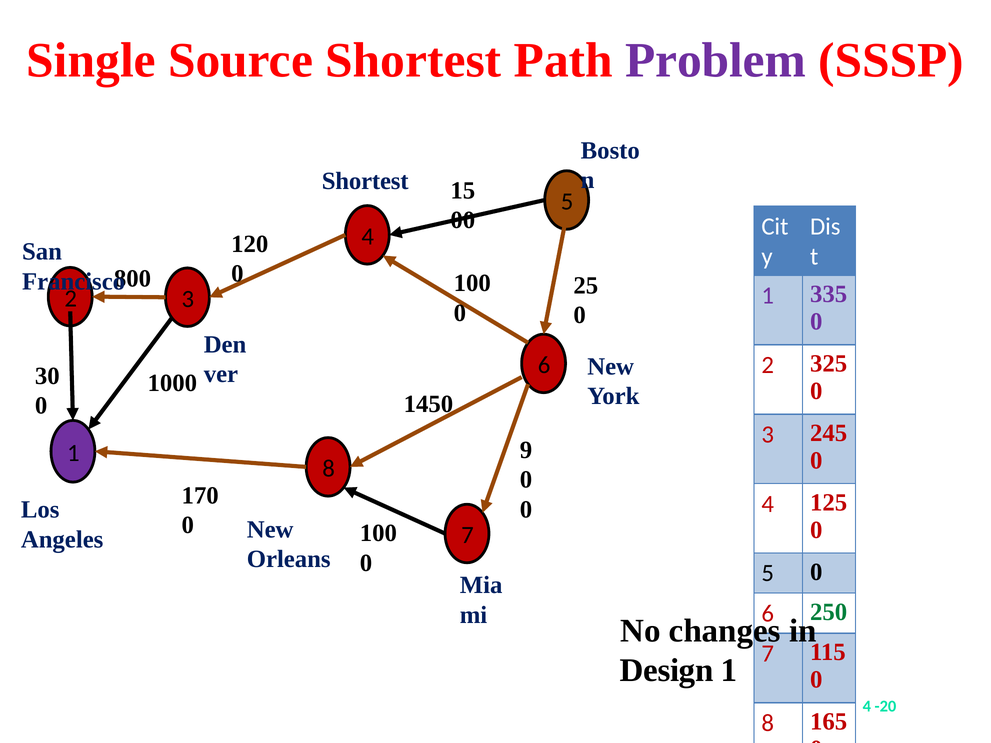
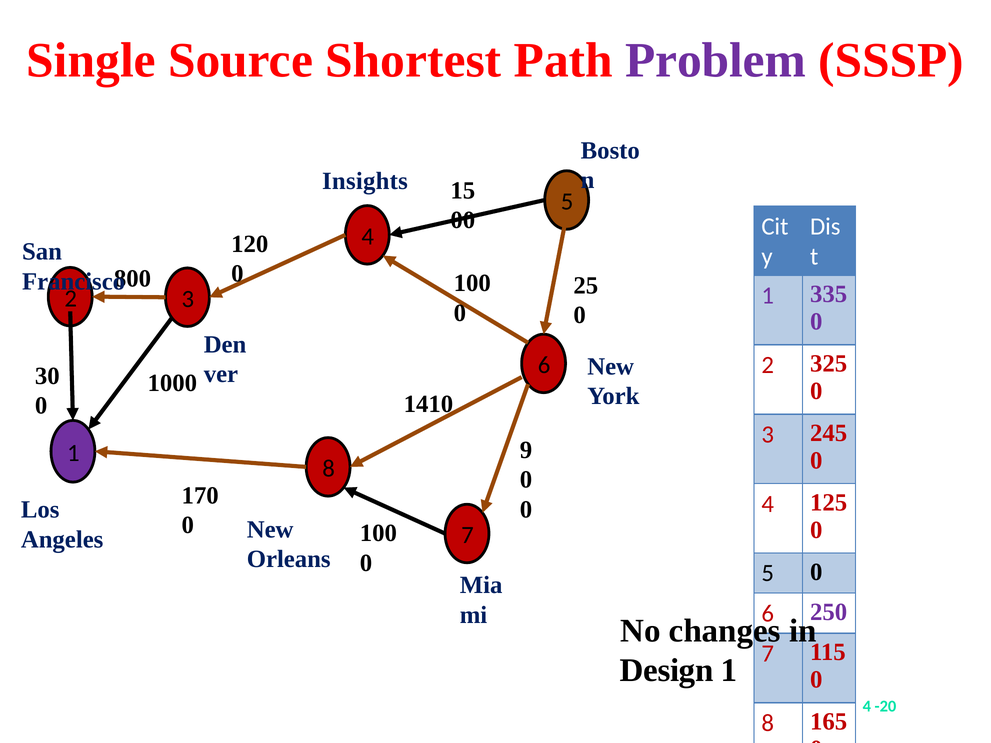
Shortest at (365, 181): Shortest -> Insights
1450: 1450 -> 1410
250 colour: green -> purple
